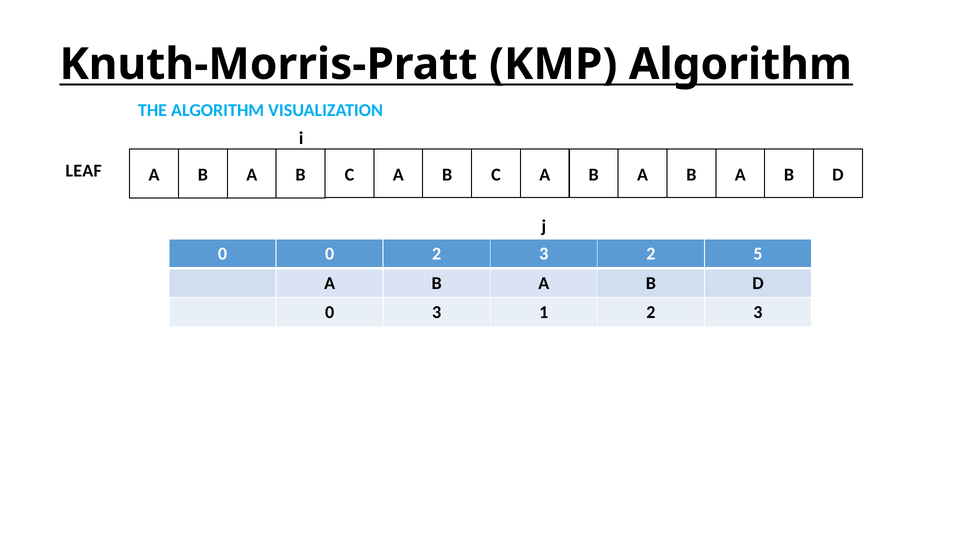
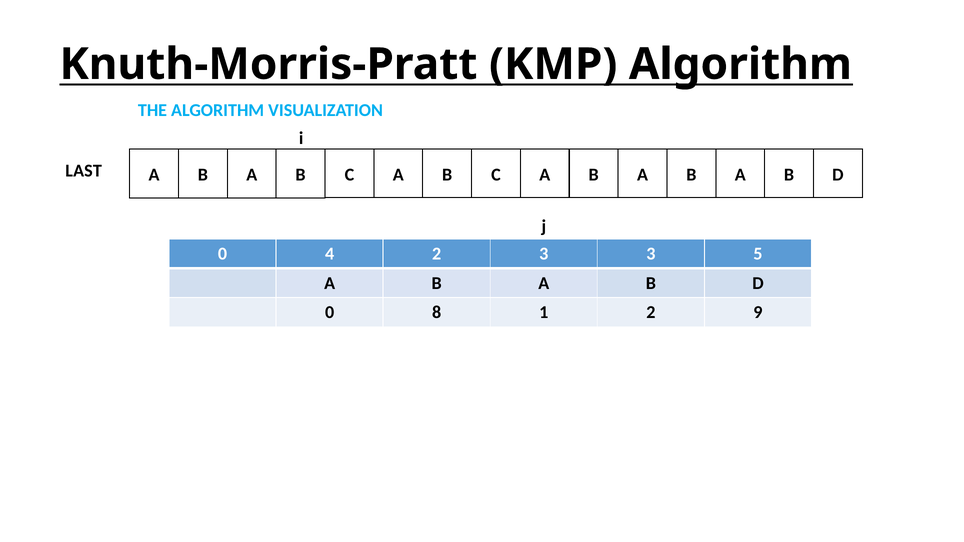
LEAF: LEAF -> LAST
0 0: 0 -> 4
3 2: 2 -> 3
0 3: 3 -> 8
1 2 3: 3 -> 9
